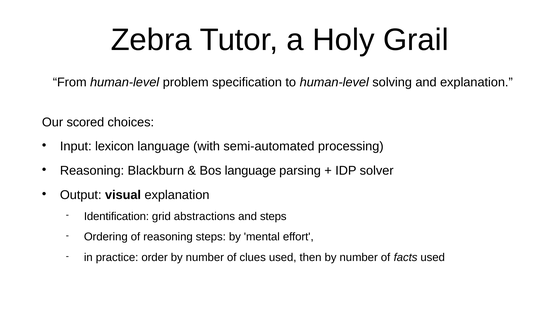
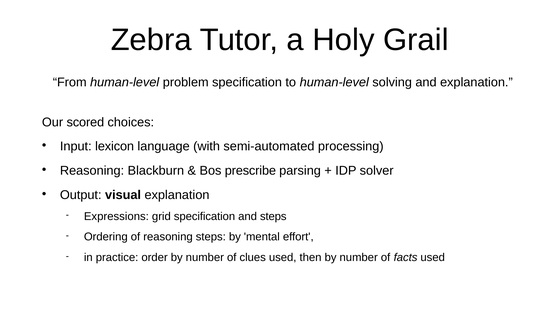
Bos language: language -> prescribe
Identification: Identification -> Expressions
grid abstractions: abstractions -> specification
